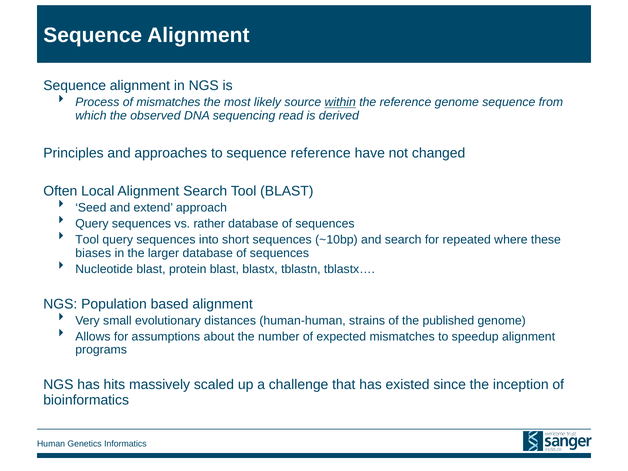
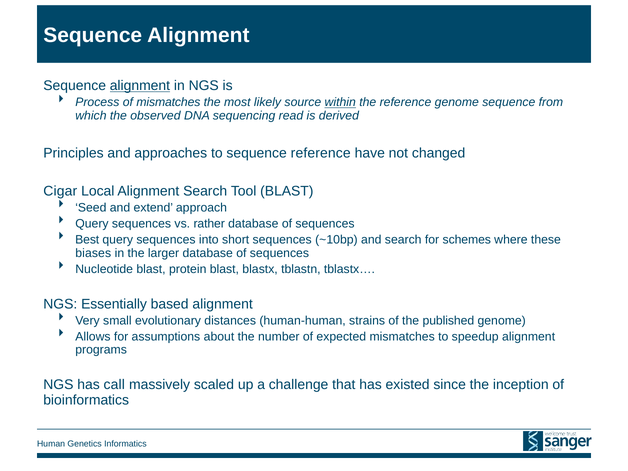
alignment at (140, 86) underline: none -> present
Often: Often -> Cigar
Tool at (87, 240): Tool -> Best
repeated: repeated -> schemes
Population: Population -> Essentially
hits: hits -> call
